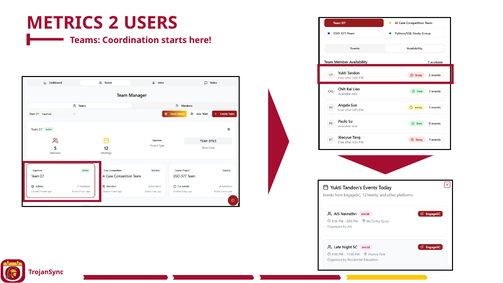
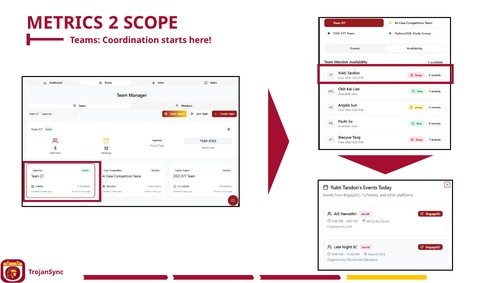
USERS: USERS -> SCOPE
